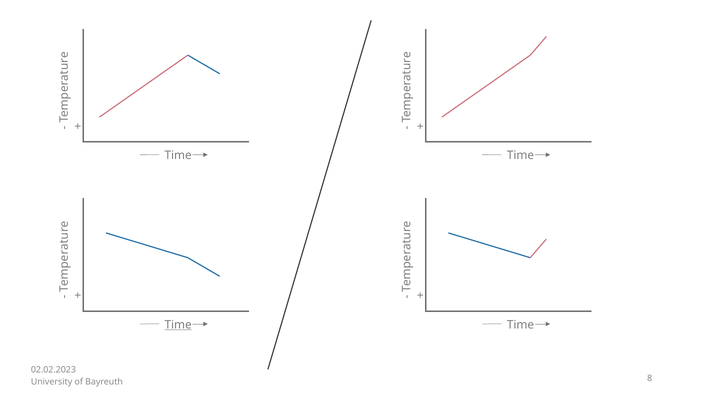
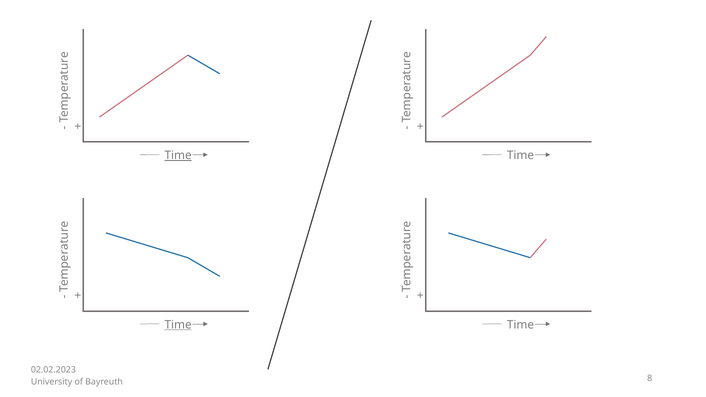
Time at (178, 155) underline: none -> present
